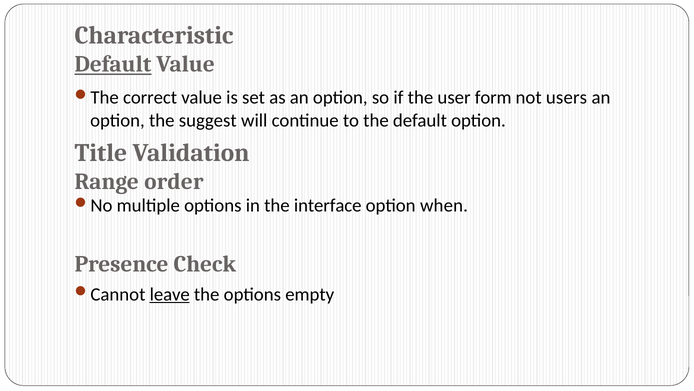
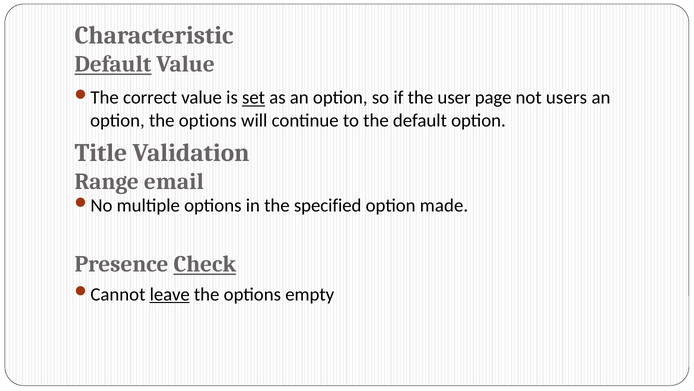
set underline: none -> present
form: form -> page
option the suggest: suggest -> options
order: order -> email
interface: interface -> specified
when: when -> made
Check underline: none -> present
